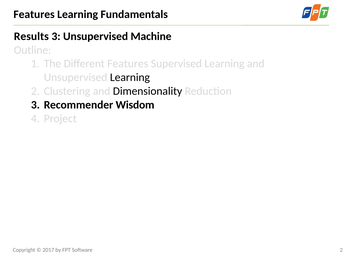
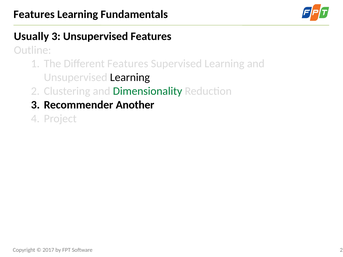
Results: Results -> Usually
Unsupervised Machine: Machine -> Features
Dimensionality colour: black -> green
Wisdom: Wisdom -> Another
